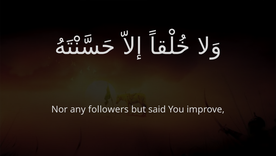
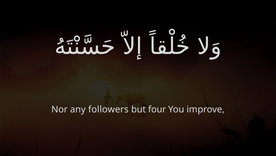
said: said -> four
